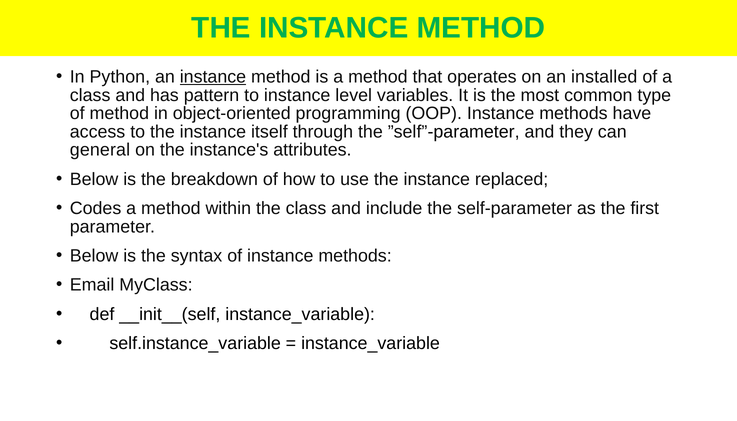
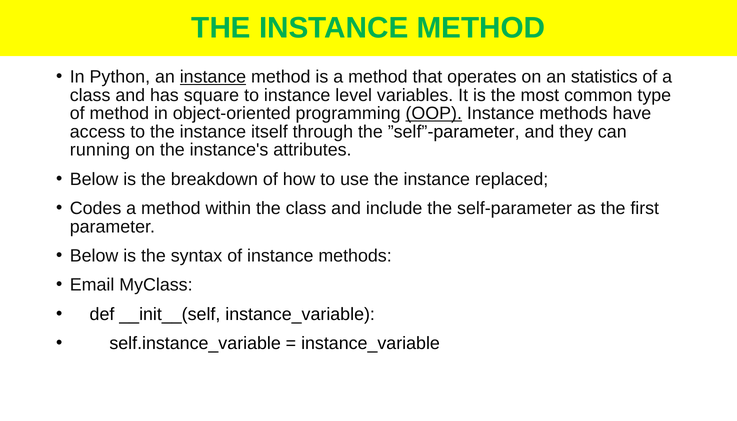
installed: installed -> statistics
pattern: pattern -> square
OOP underline: none -> present
general: general -> running
